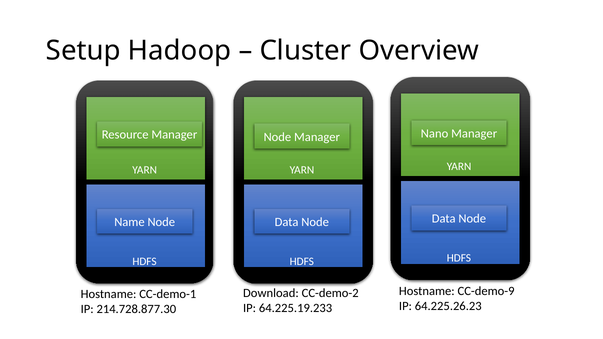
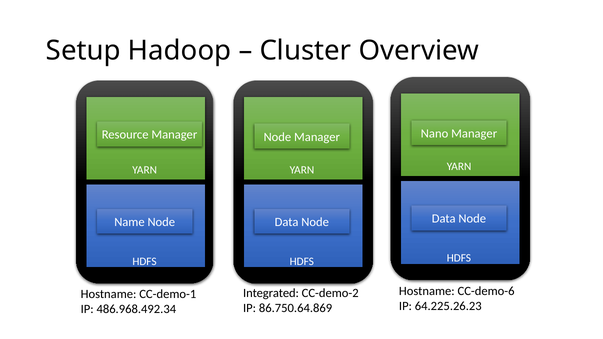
CC-demo-9: CC-demo-9 -> CC-demo-6
Download: Download -> Integrated
64.225.19.233: 64.225.19.233 -> 86.750.64.869
214.728.877.30: 214.728.877.30 -> 486.968.492.34
